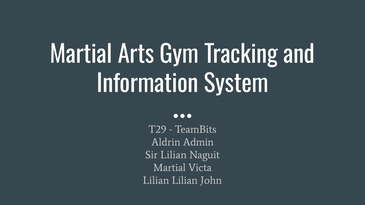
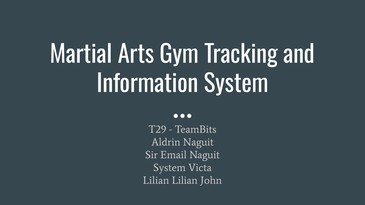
Aldrin Admin: Admin -> Naguit
Sir Lilian: Lilian -> Email
Martial at (170, 168): Martial -> System
